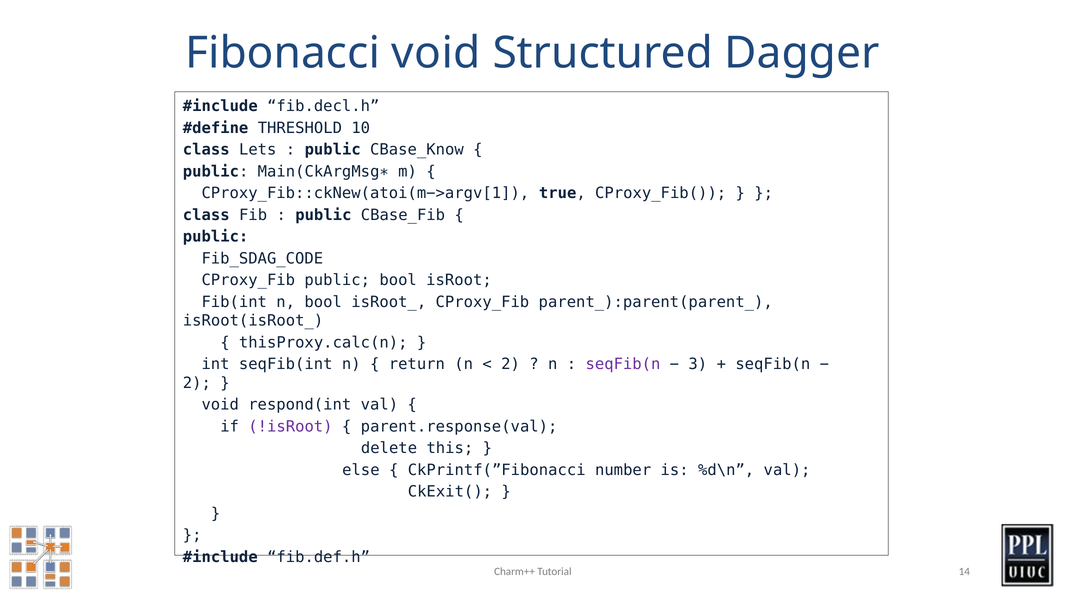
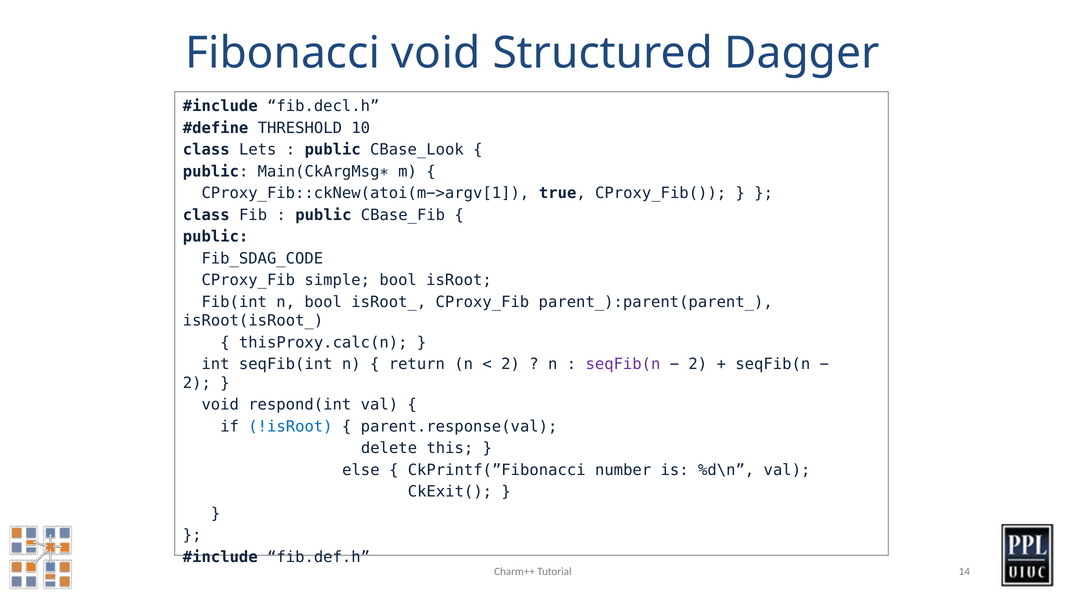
CBase_Know: CBase_Know -> CBase_Look
CProxy_Fib public: public -> simple
3 at (698, 364): 3 -> 2
!isRoot colour: purple -> blue
